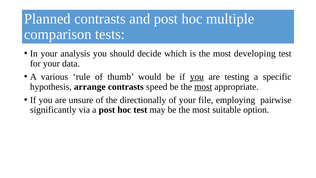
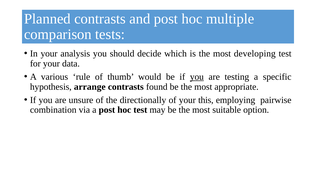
speed: speed -> found
most at (203, 87) underline: present -> none
file: file -> this
significantly: significantly -> combination
